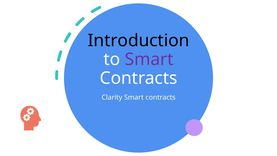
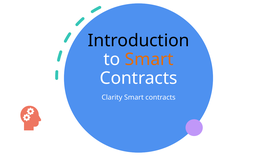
Smart at (149, 59) colour: purple -> orange
